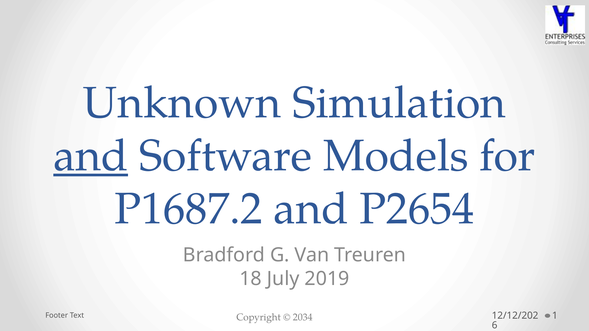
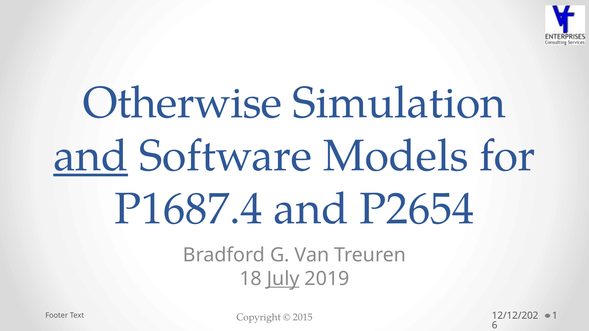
Unknown: Unknown -> Otherwise
P1687.2: P1687.2 -> P1687.4
July underline: none -> present
2034: 2034 -> 2015
